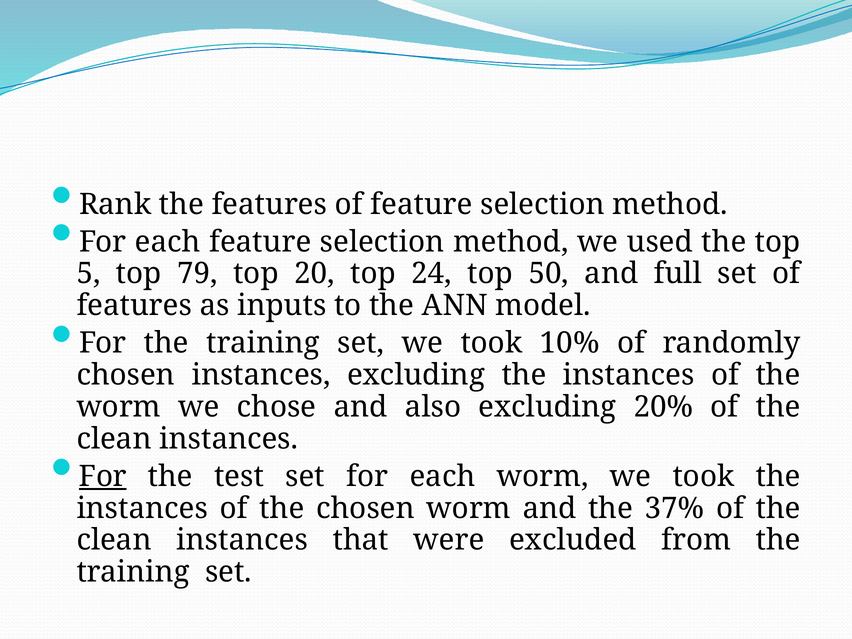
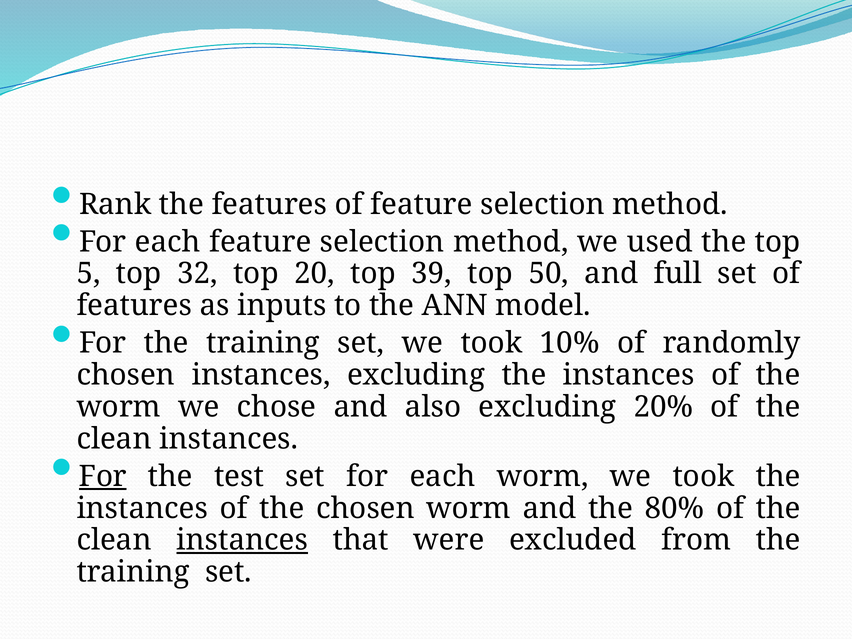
79: 79 -> 32
24: 24 -> 39
37%: 37% -> 80%
instances at (242, 540) underline: none -> present
